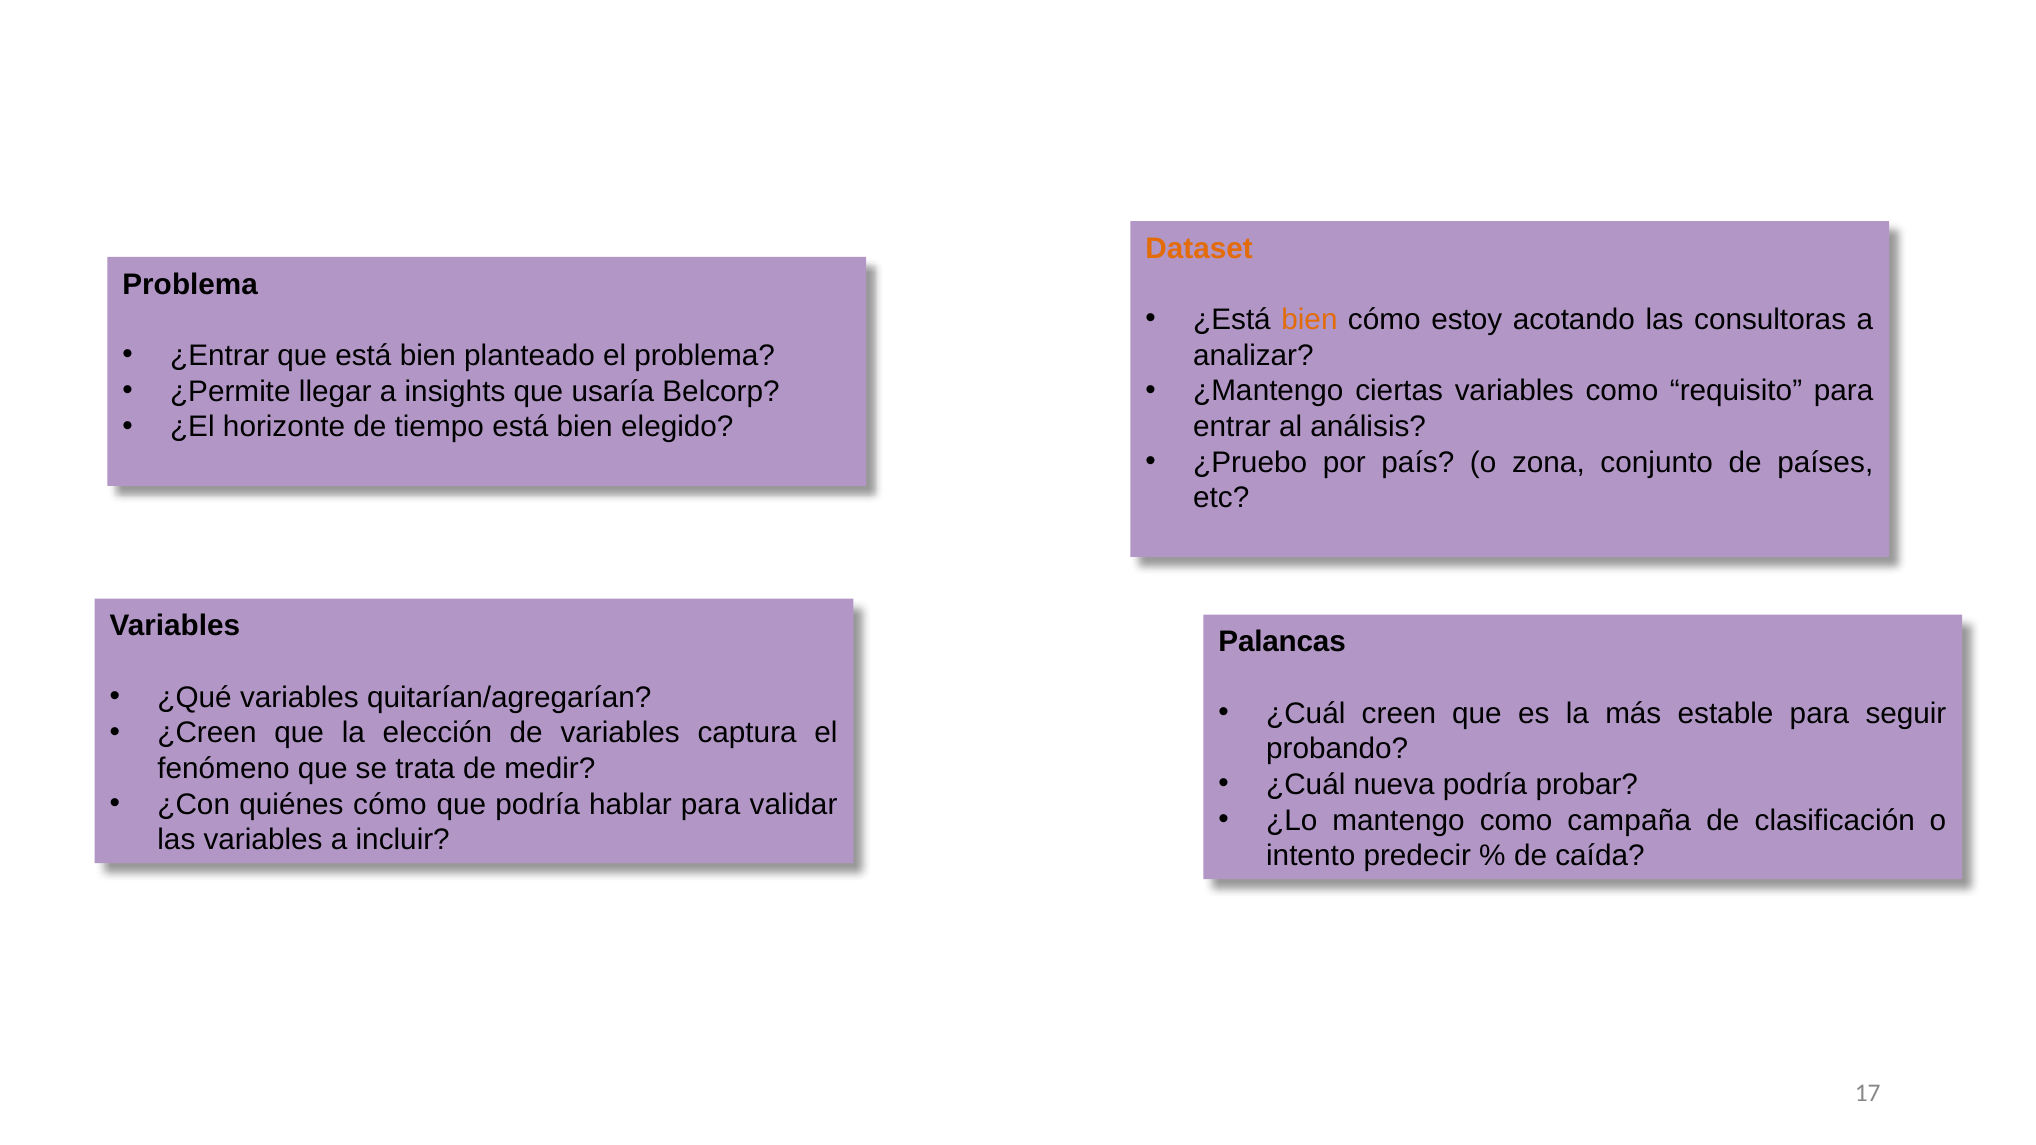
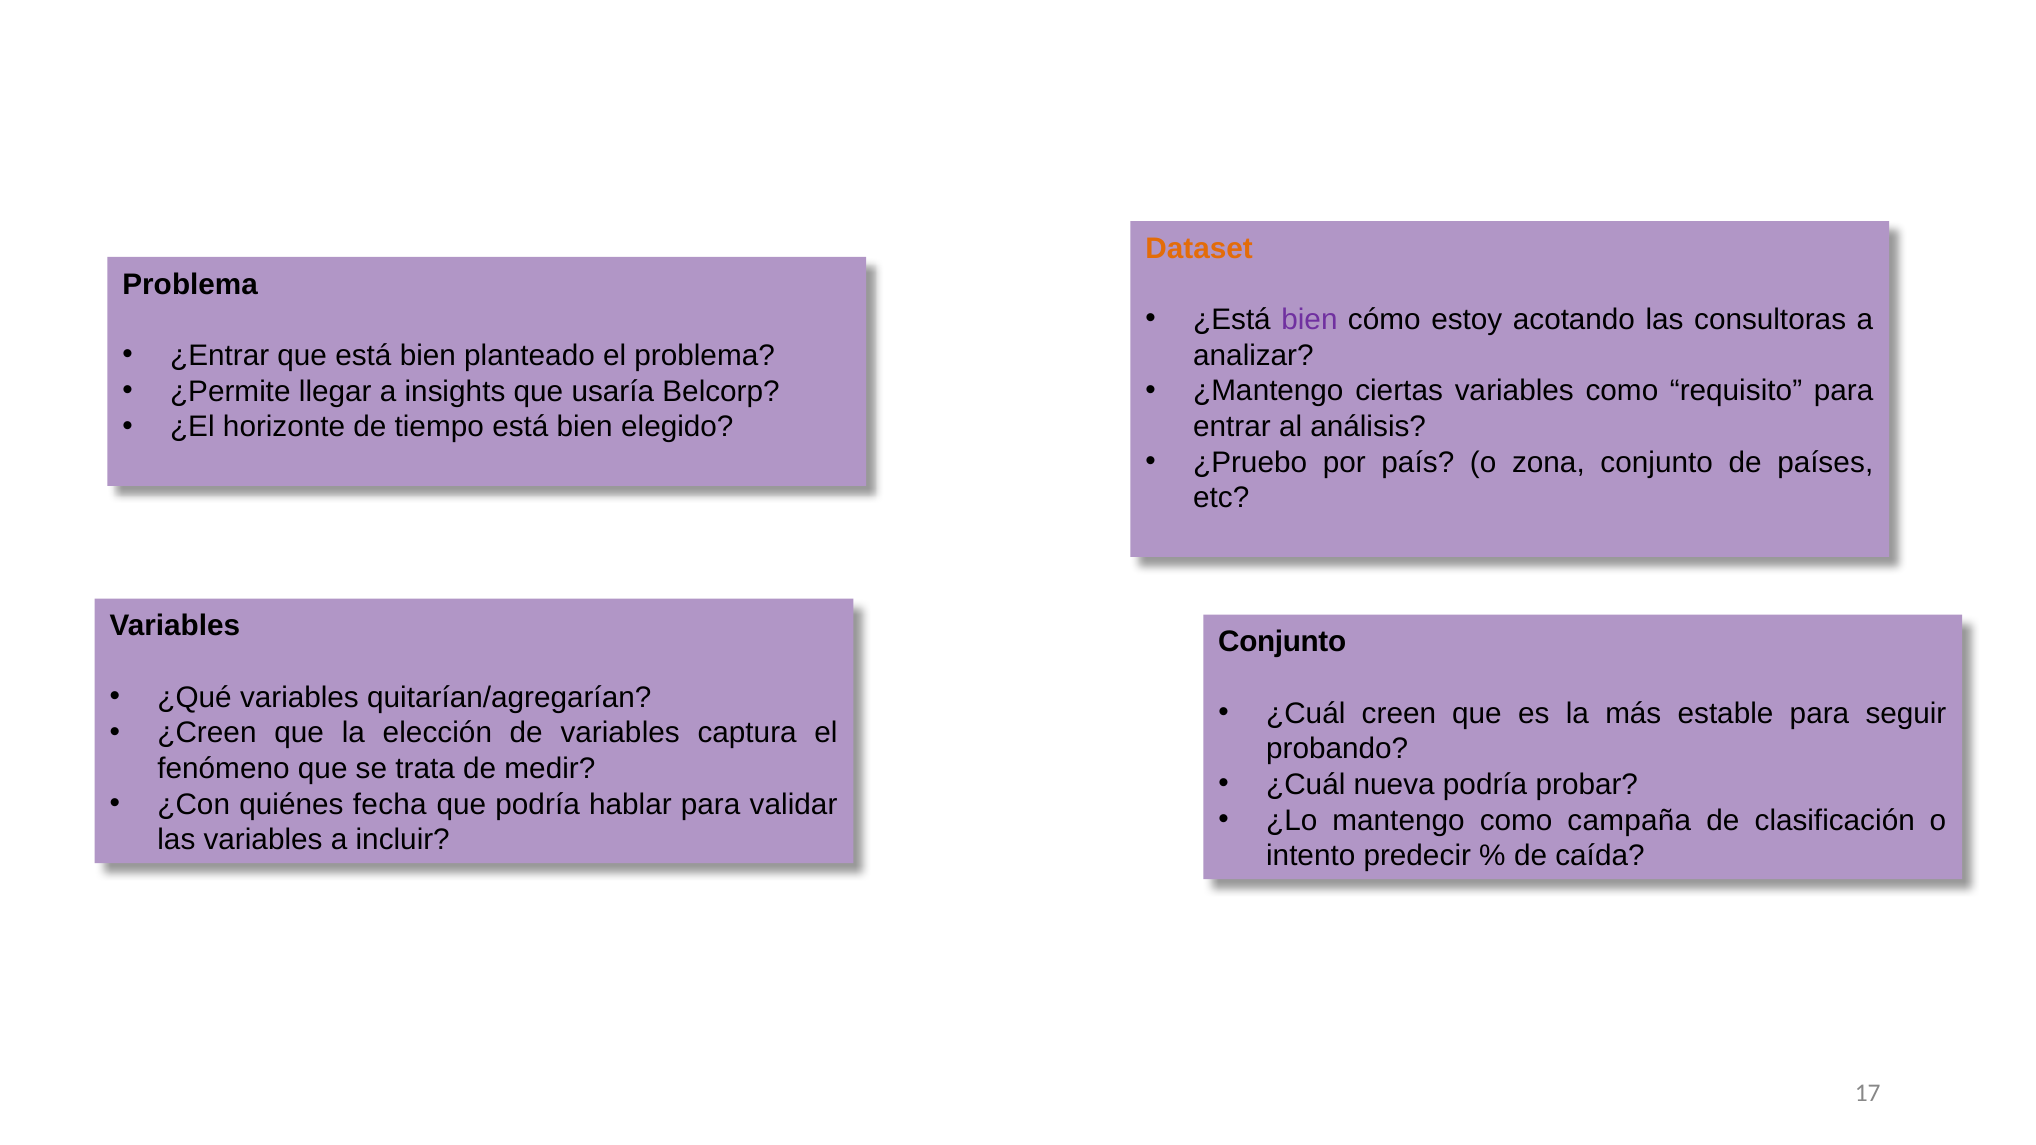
bien at (1309, 320) colour: orange -> purple
Palancas at (1282, 642): Palancas -> Conjunto
quiénes cómo: cómo -> fecha
